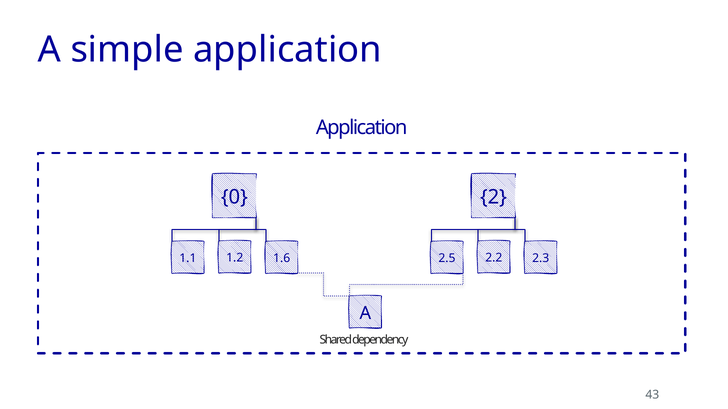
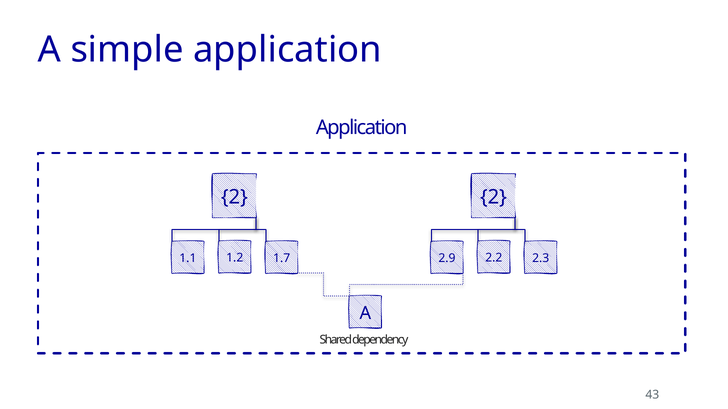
0 at (234, 197): 0 -> 2
1.6: 1.6 -> 1.7
2.5: 2.5 -> 2.9
